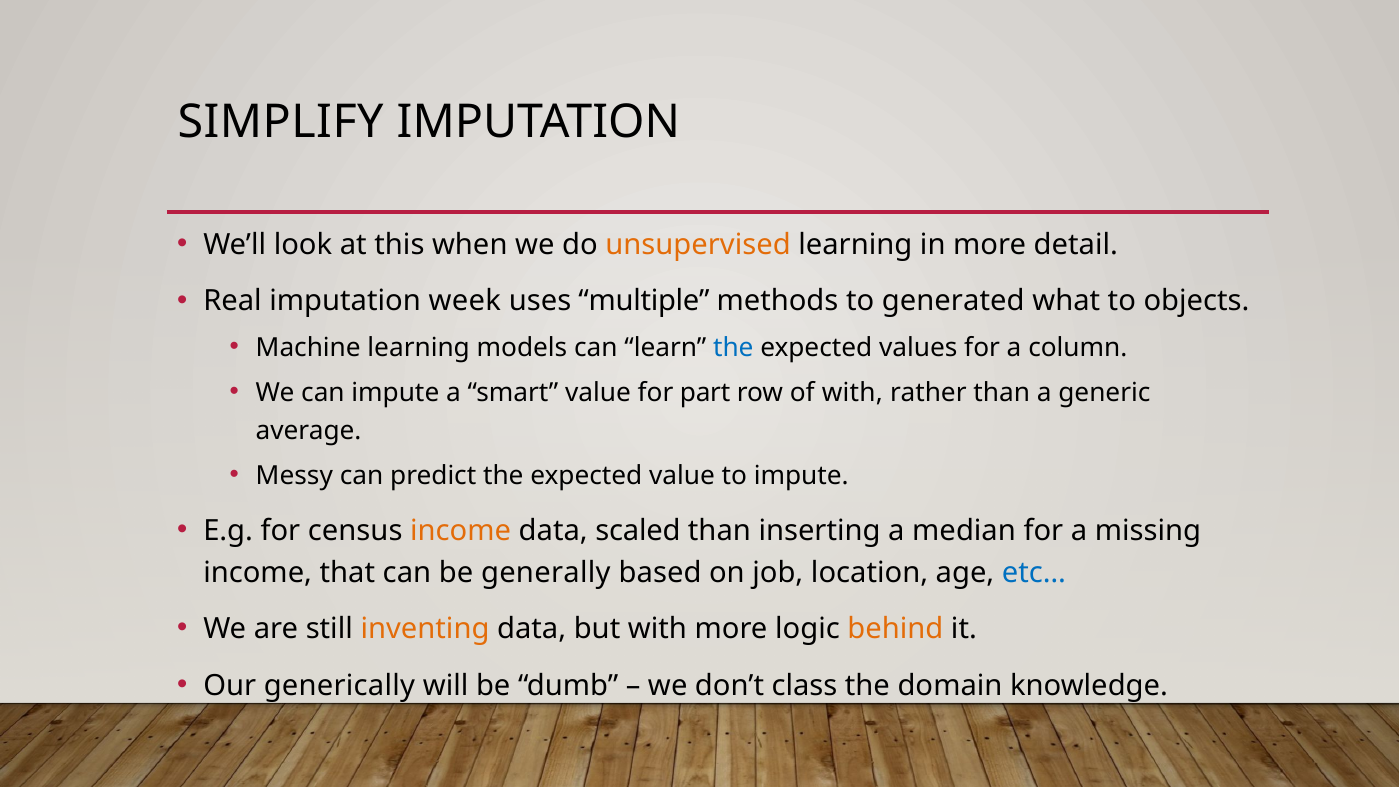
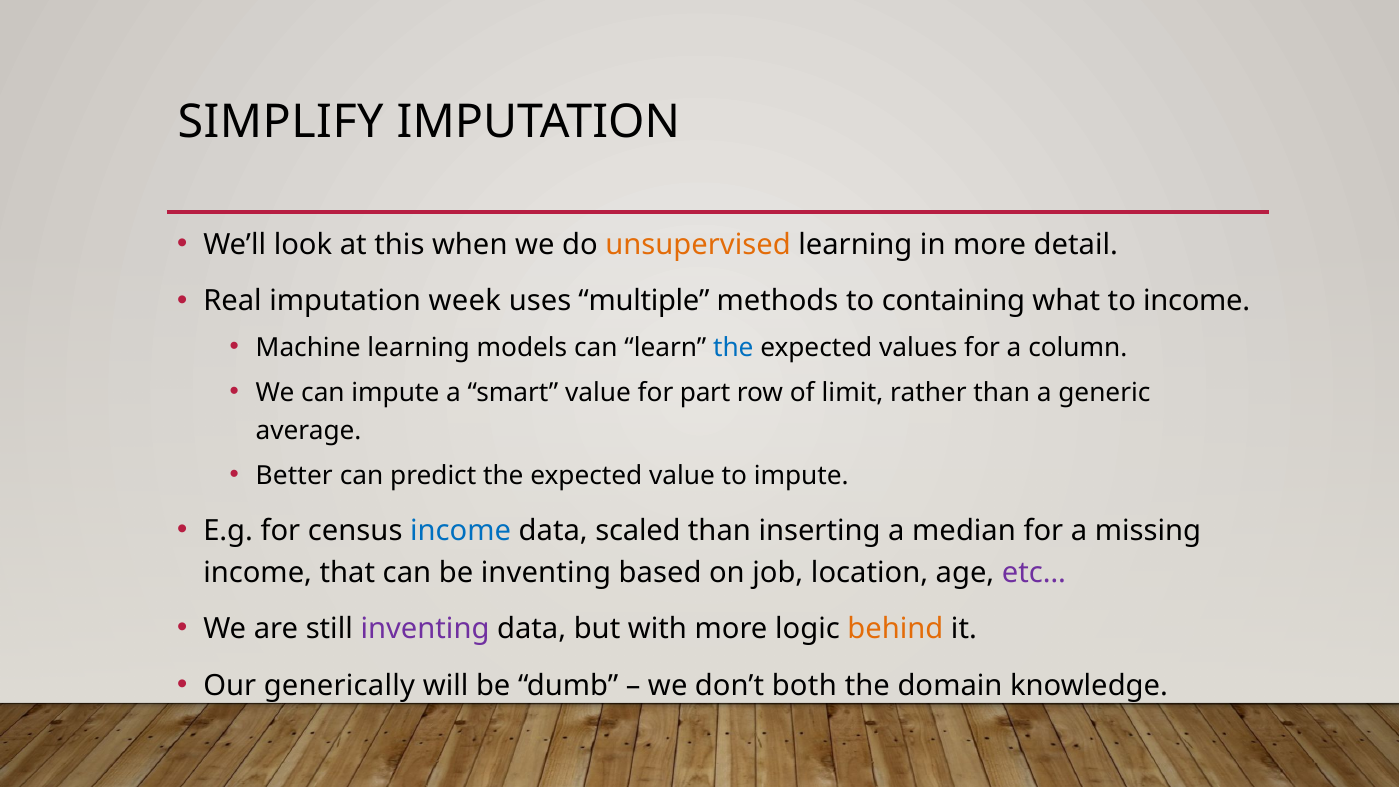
generated: generated -> containing
to objects: objects -> income
of with: with -> limit
Messy: Messy -> Better
income at (461, 530) colour: orange -> blue
be generally: generally -> inventing
etc… colour: blue -> purple
inventing at (425, 629) colour: orange -> purple
class: class -> both
